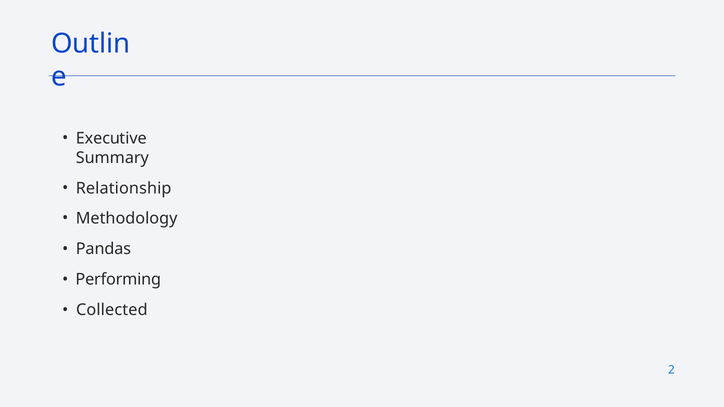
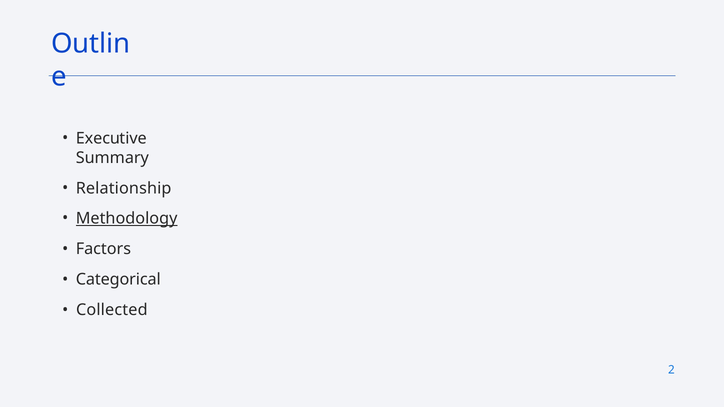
Methodology underline: none -> present
Pandas: Pandas -> Factors
Performing: Performing -> Categorical
